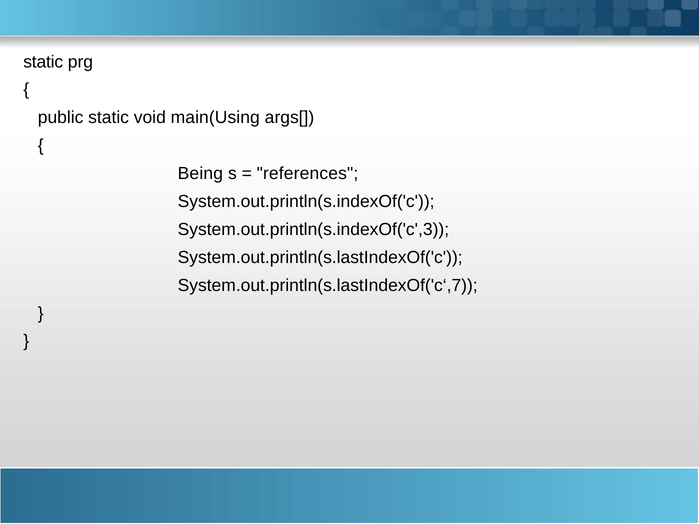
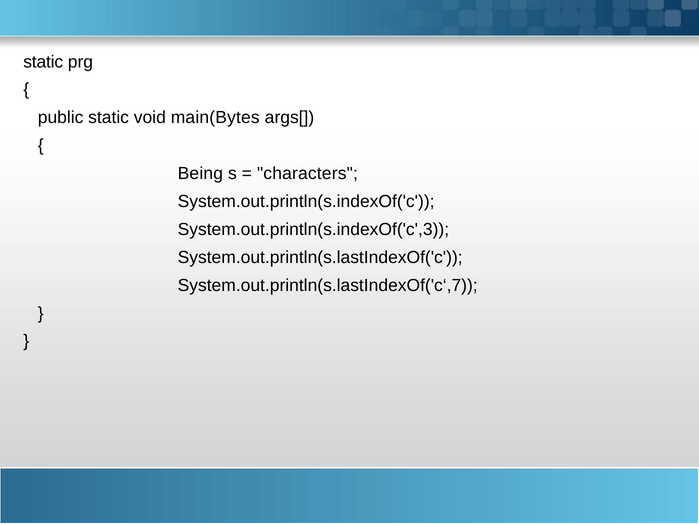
main(Using: main(Using -> main(Bytes
references: references -> characters
